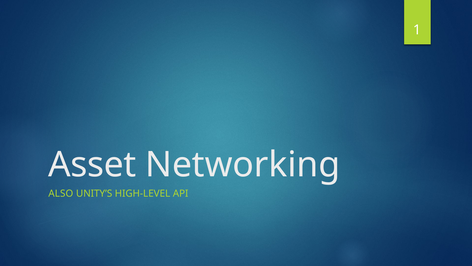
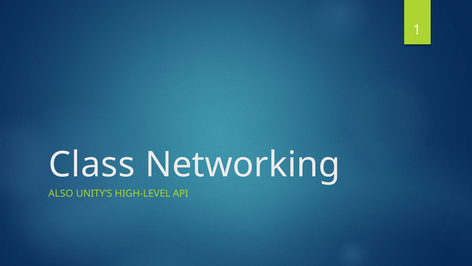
Asset: Asset -> Class
